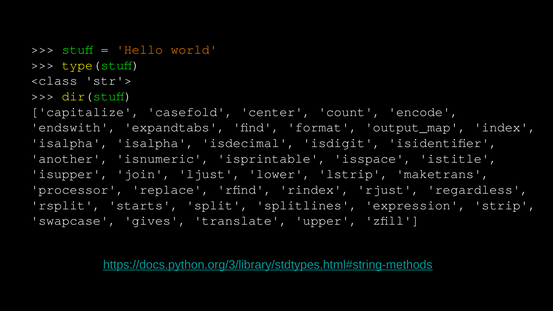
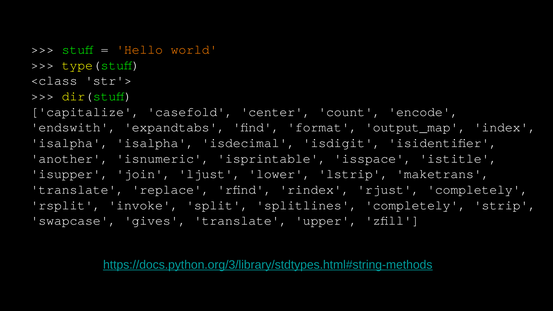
processor at (77, 190): processor -> translate
rjust regardless: regardless -> completely
starts: starts -> invoke
splitlines expression: expression -> completely
